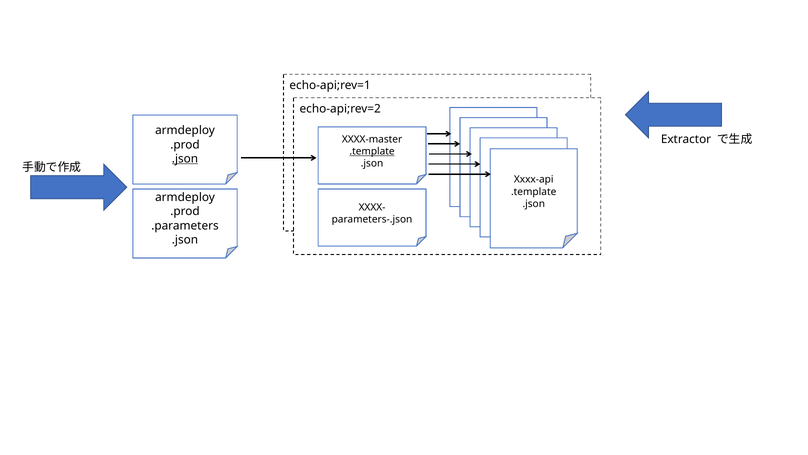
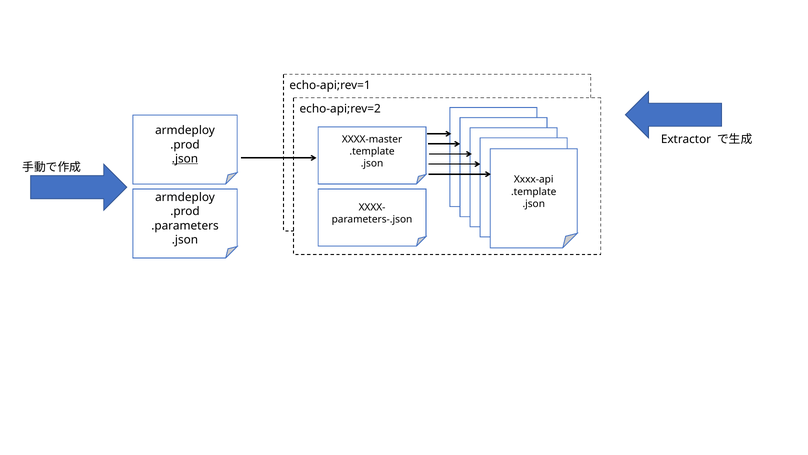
.template at (372, 151) underline: present -> none
